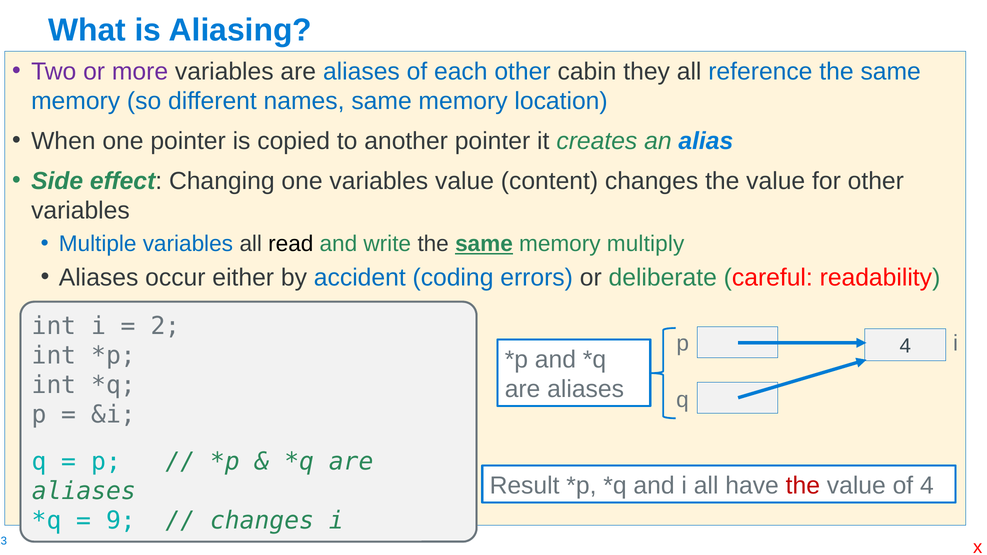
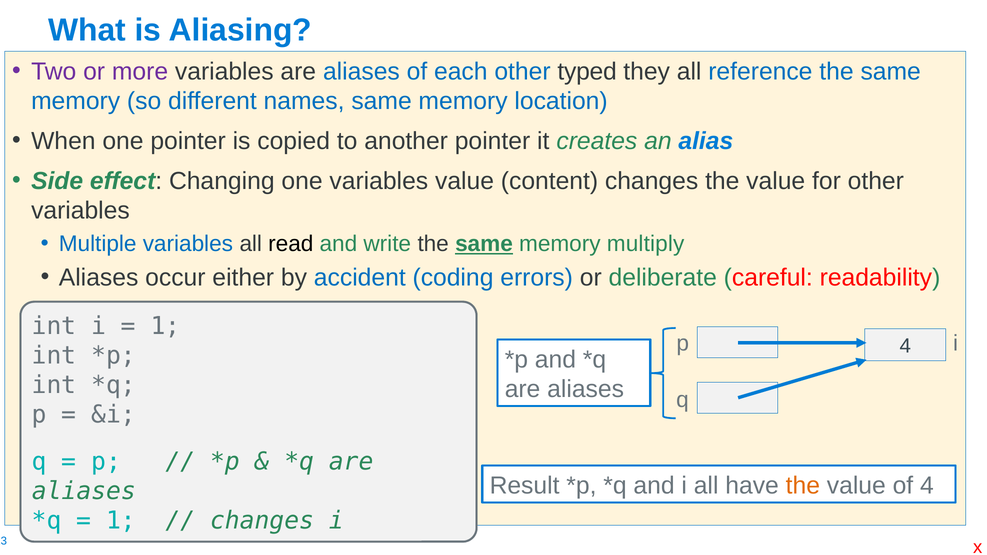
cabin: cabin -> typed
2 at (166, 326): 2 -> 1
the at (803, 486) colour: red -> orange
9 at (121, 521): 9 -> 1
